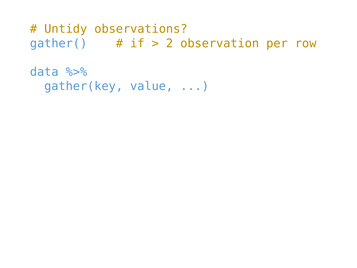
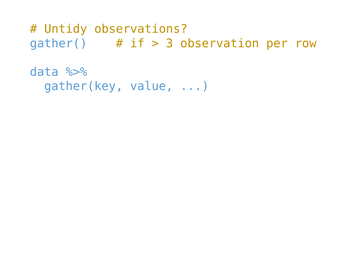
2: 2 -> 3
